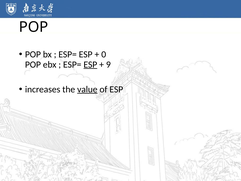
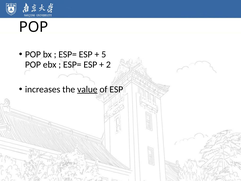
0: 0 -> 5
ESP at (90, 64) underline: present -> none
9: 9 -> 2
